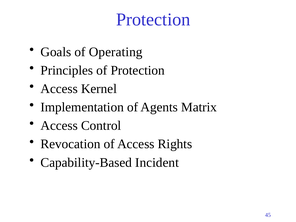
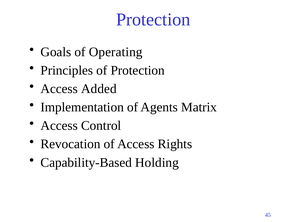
Kernel: Kernel -> Added
Incident: Incident -> Holding
